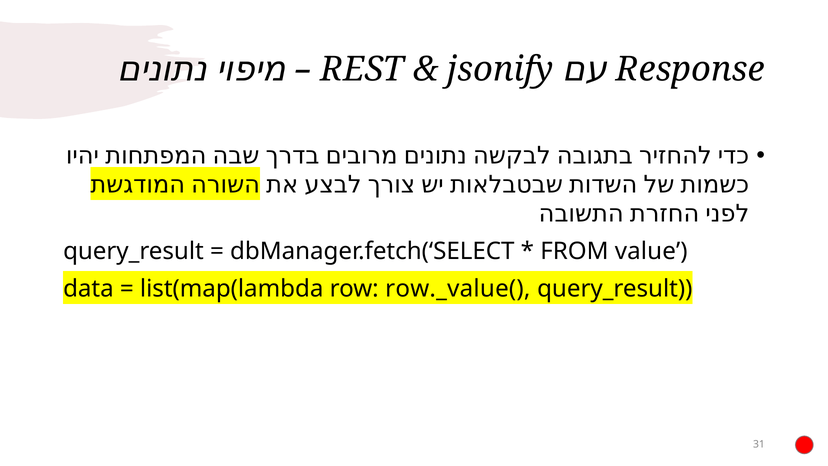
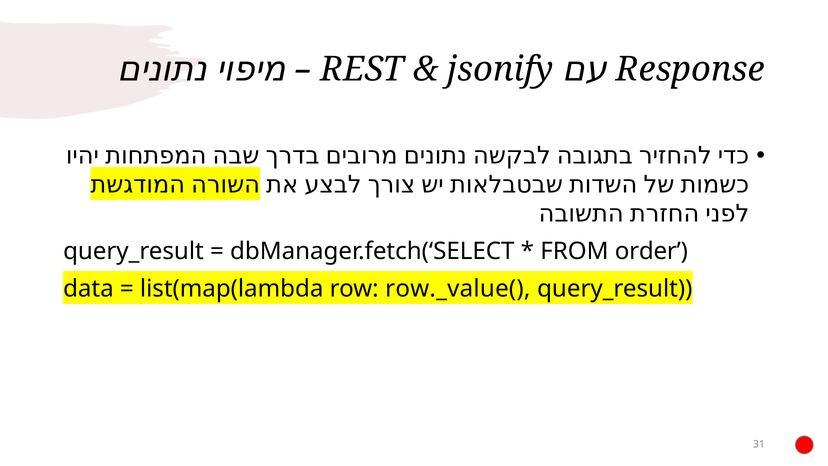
value: value -> order
